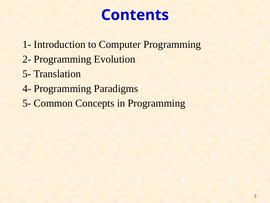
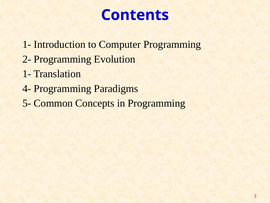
5- at (27, 74): 5- -> 1-
